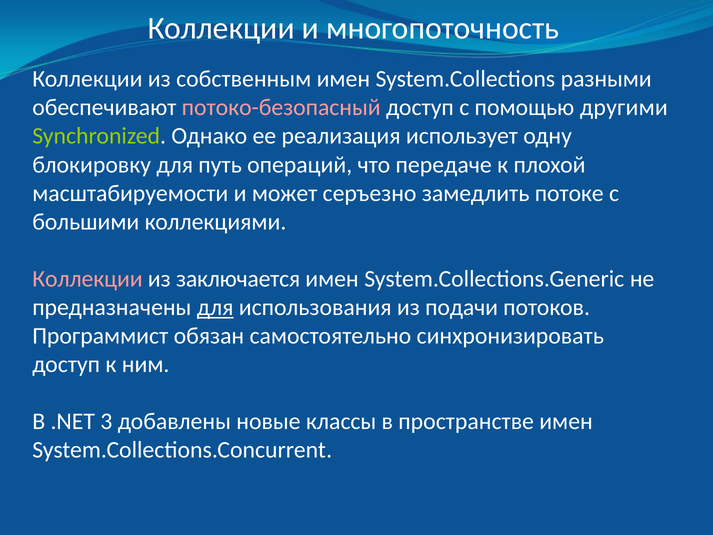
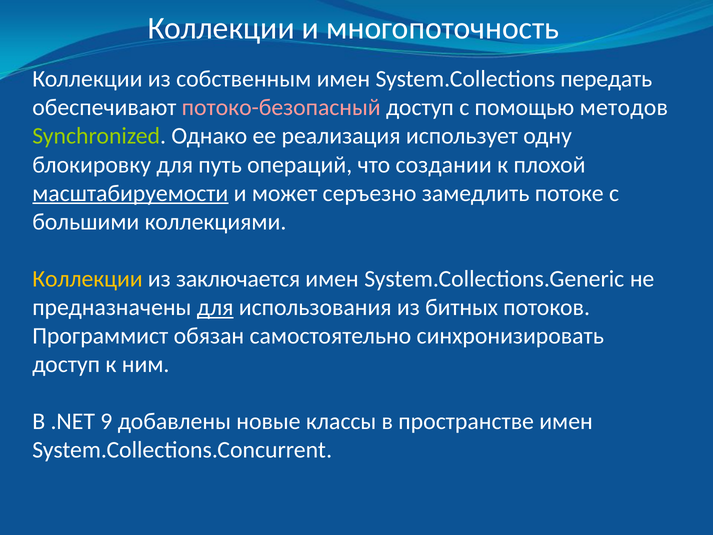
разными: разными -> передать
другими: другими -> методов
передаче: передаче -> создании
масштабируемости underline: none -> present
Коллекции at (87, 279) colour: pink -> yellow
подачи: подачи -> битных
3: 3 -> 9
